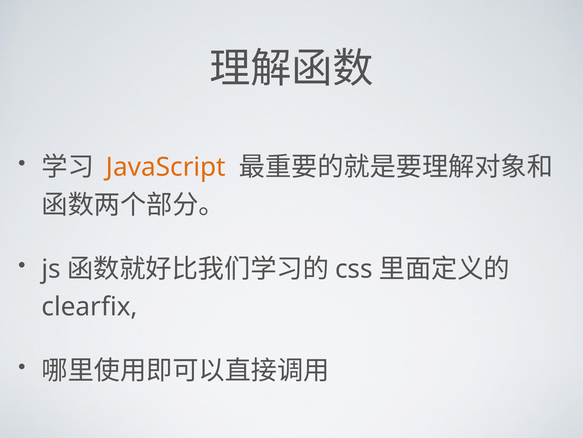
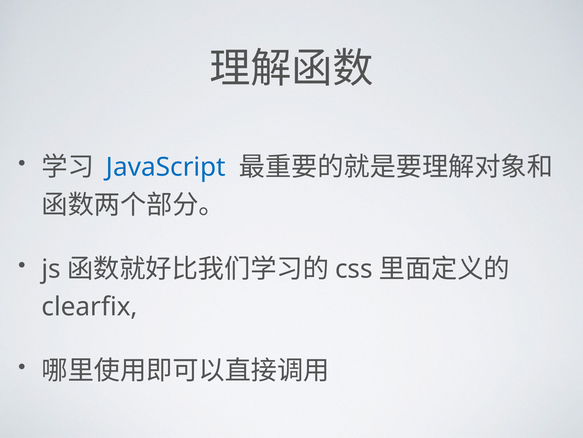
JavaScript colour: orange -> blue
